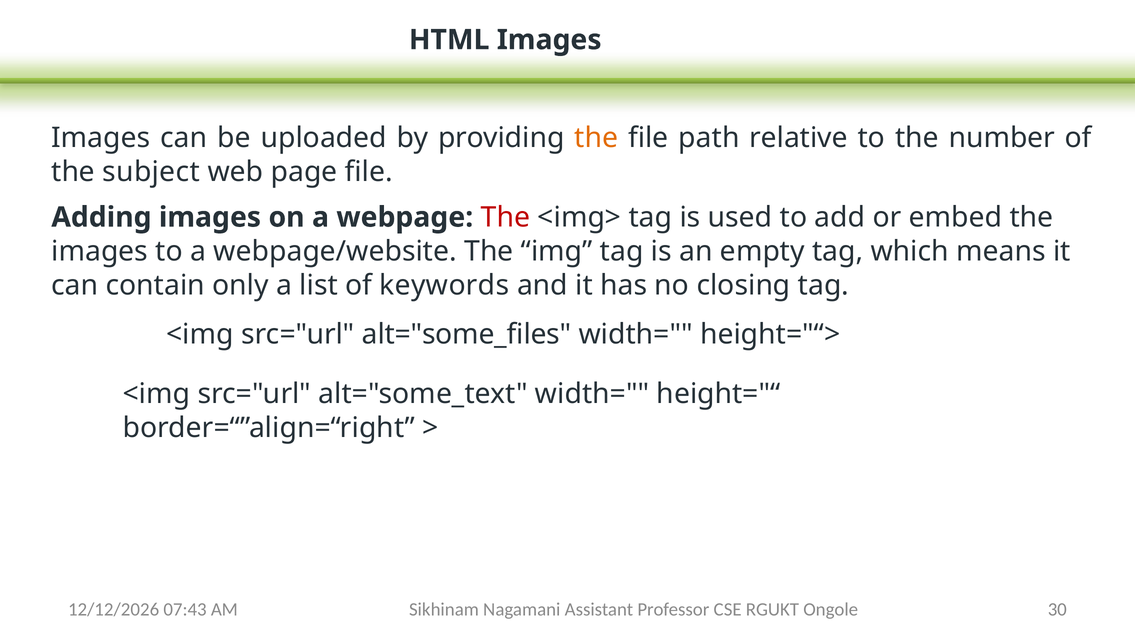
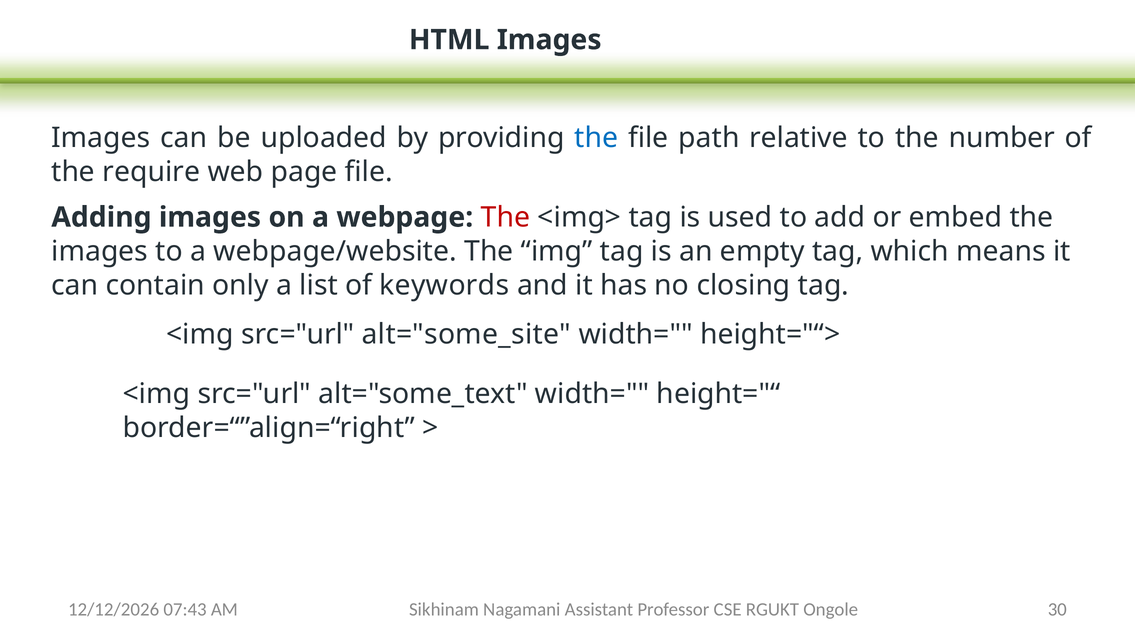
the at (596, 138) colour: orange -> blue
subject: subject -> require
alt="some_files: alt="some_files -> alt="some_site
